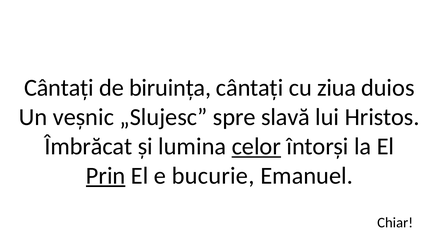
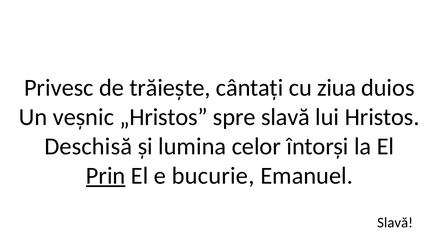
Cântați at (59, 88): Cântați -> Privesc
biruința: biruința -> trăiește
„Slujesc: „Slujesc -> „Hristos
Îmbrăcat: Îmbrăcat -> Deschisă
celor underline: present -> none
Chiar at (395, 223): Chiar -> Slavă
